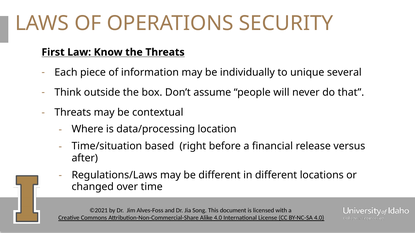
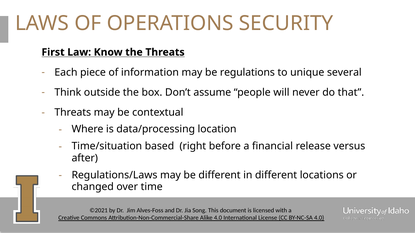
individually: individually -> regulations
